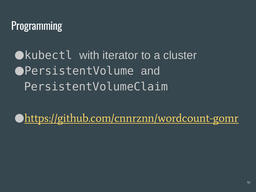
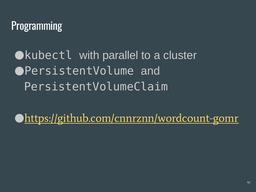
iterator: iterator -> parallel
